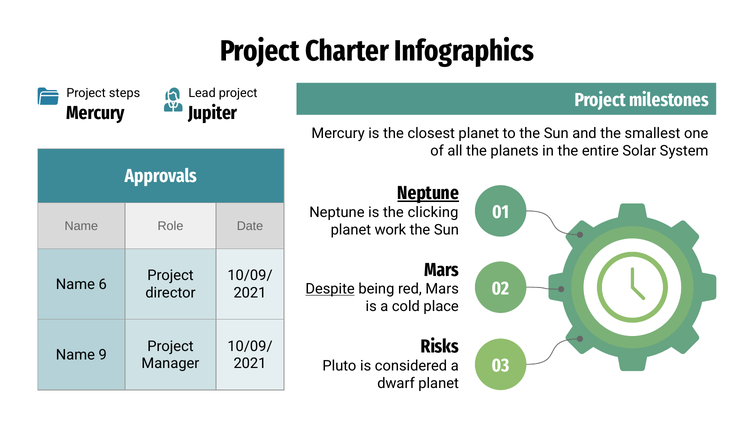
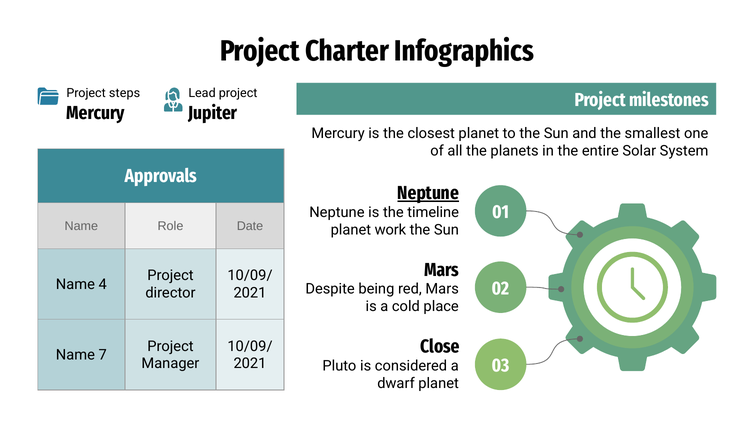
clicking: clicking -> timeline
6: 6 -> 4
Despite underline: present -> none
Risks: Risks -> Close
9: 9 -> 7
